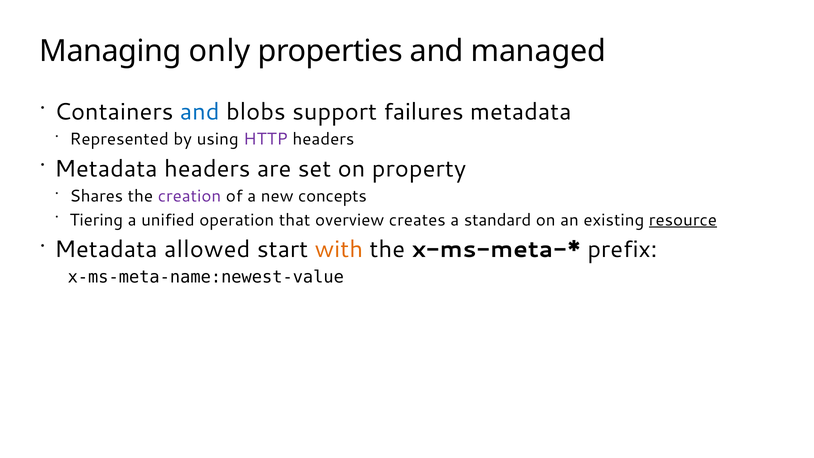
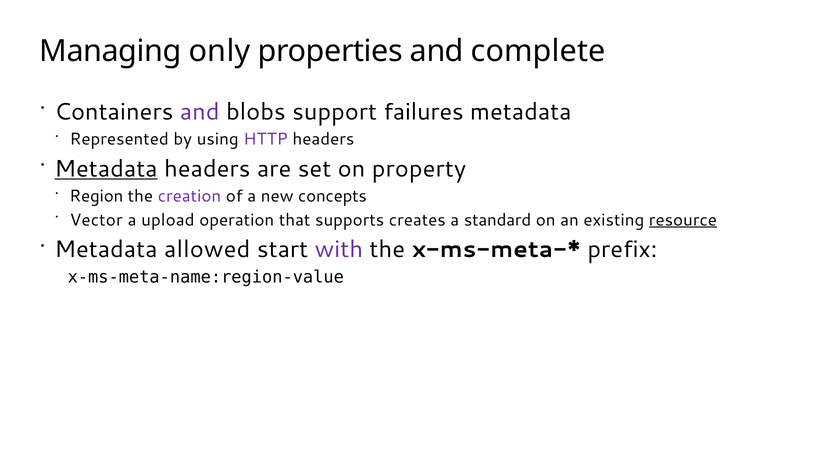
managed: managed -> complete
and at (200, 112) colour: blue -> purple
Metadata at (106, 169) underline: none -> present
Shares: Shares -> Region
Tiering: Tiering -> Vector
unified: unified -> upload
overview: overview -> supports
with colour: orange -> purple
x-ms-meta-name:newest-value: x-ms-meta-name:newest-value -> x-ms-meta-name:region-value
